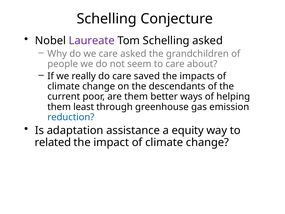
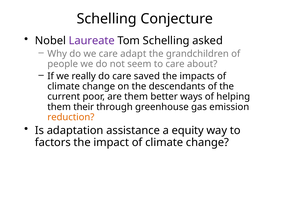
care asked: asked -> adapt
least: least -> their
reduction colour: blue -> orange
related: related -> factors
